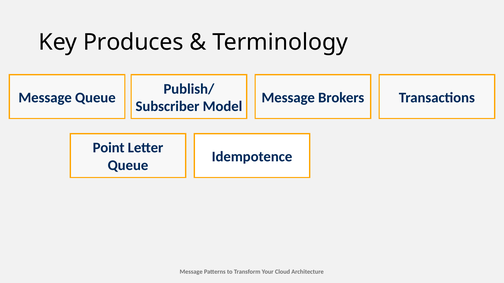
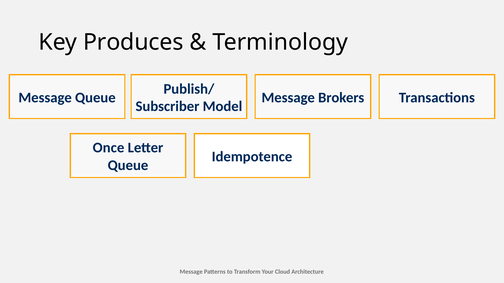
Point: Point -> Once
